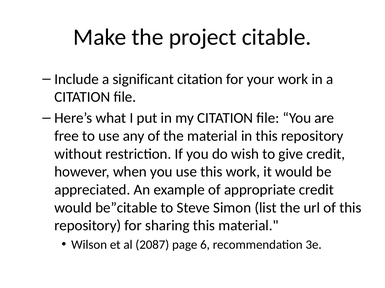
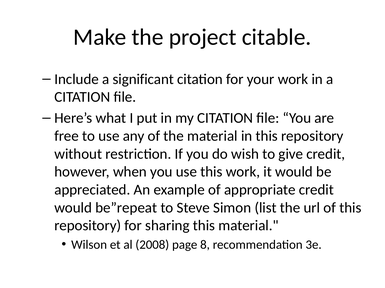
be”citable: be”citable -> be”repeat
2087: 2087 -> 2008
6: 6 -> 8
